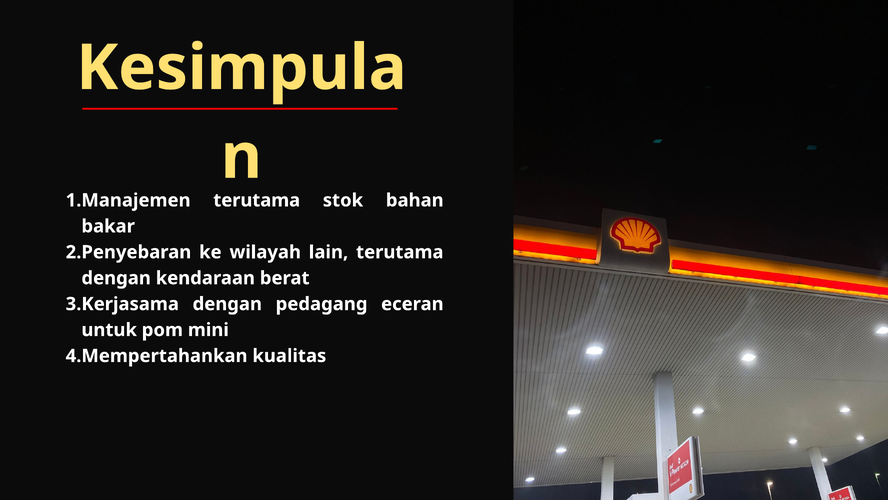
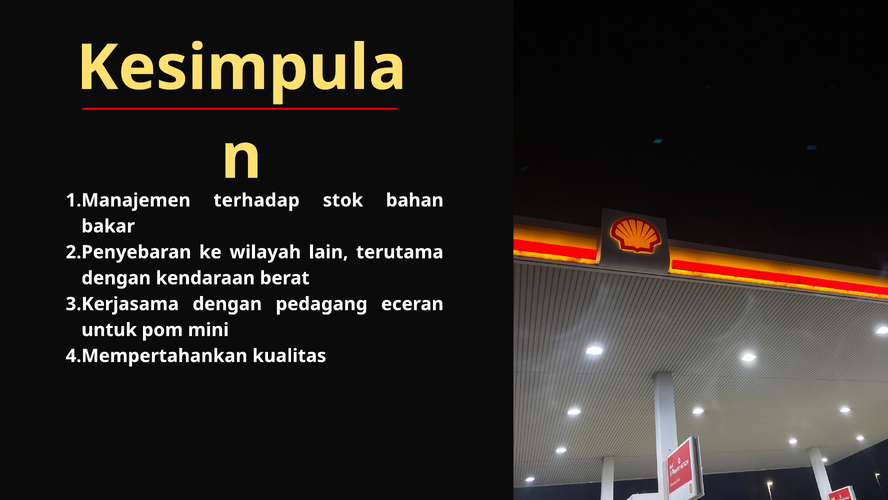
terutama at (257, 200): terutama -> terhadap
